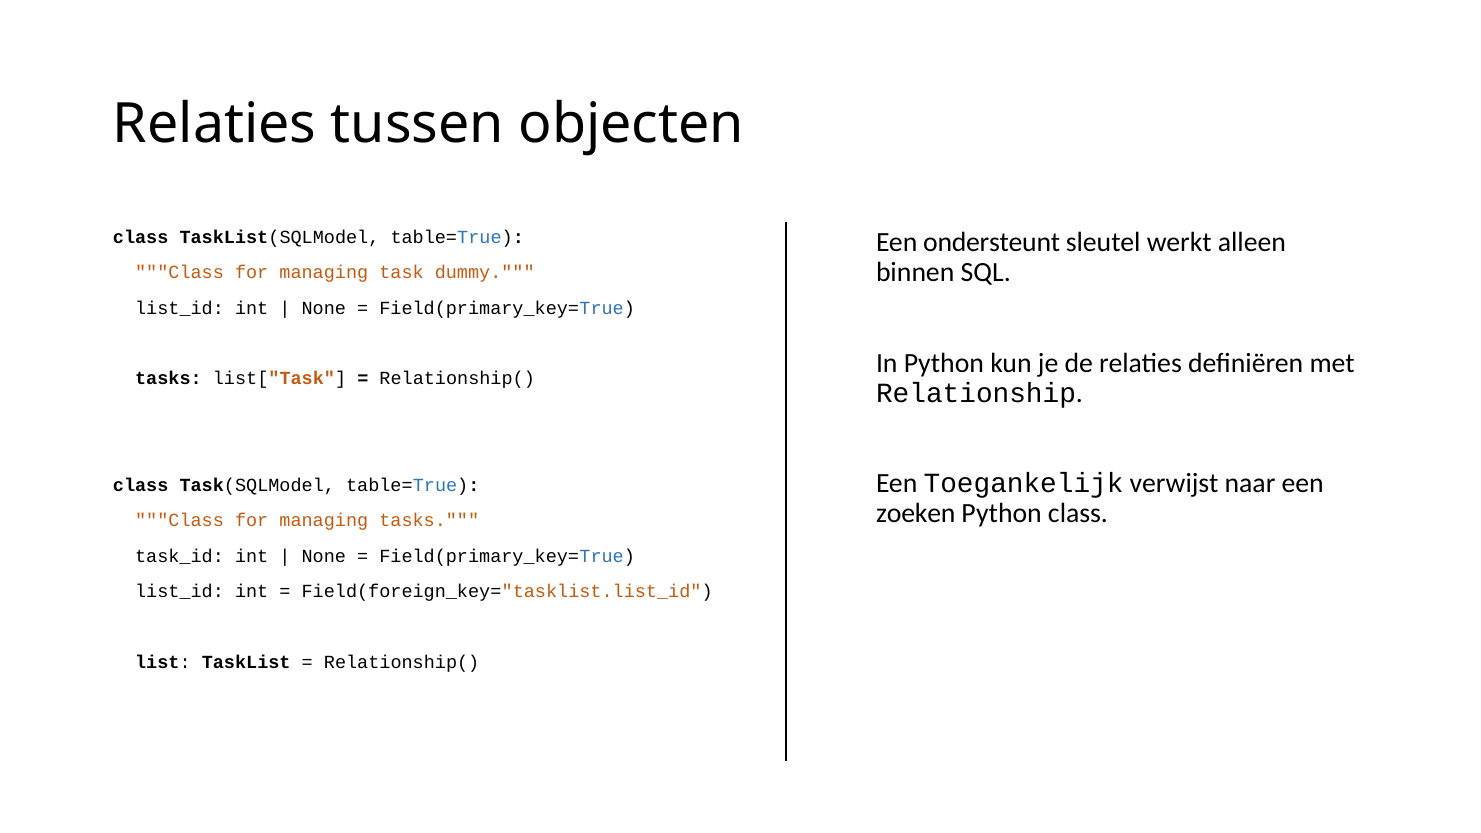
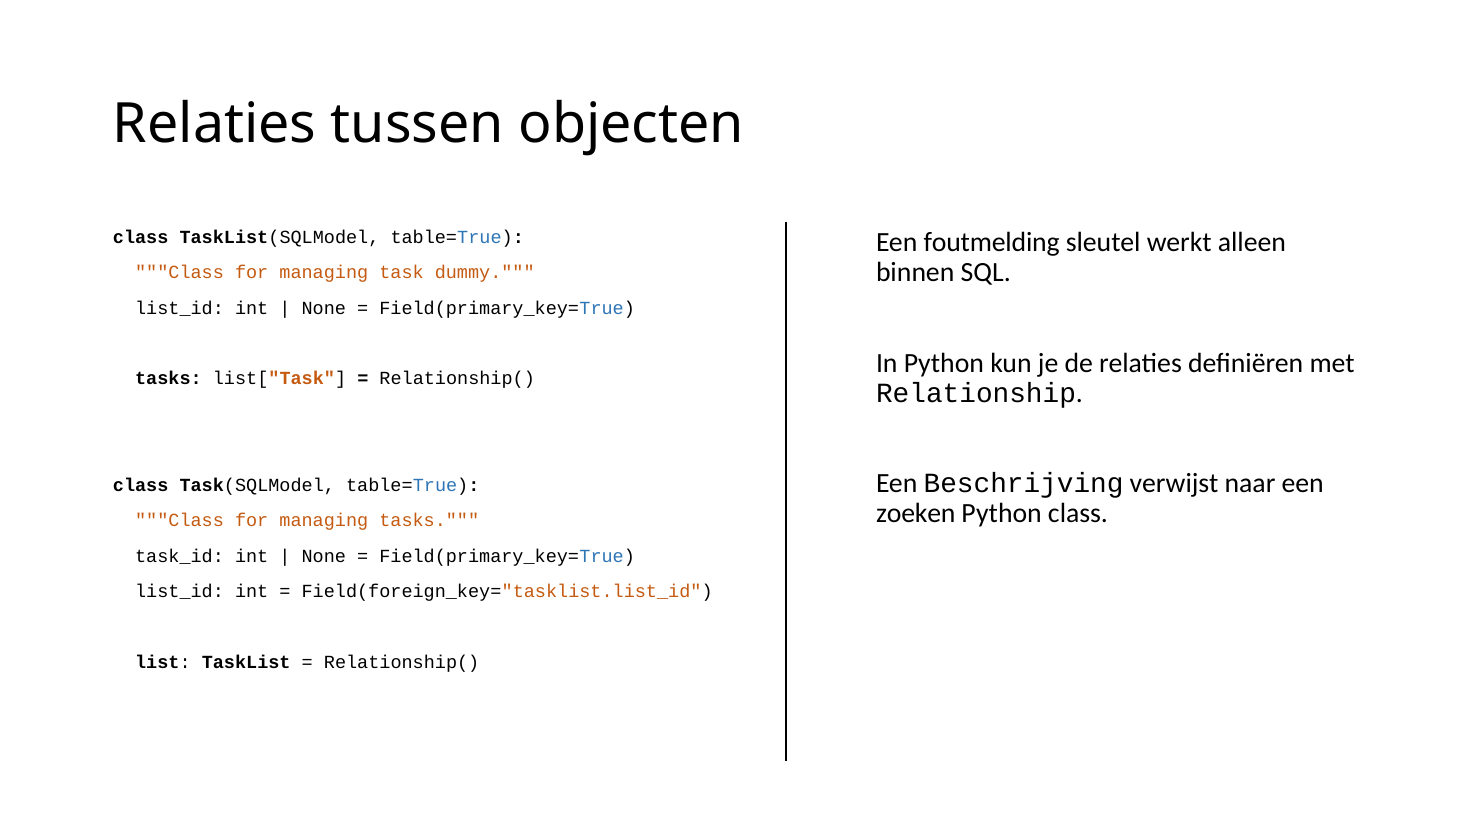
ondersteunt: ondersteunt -> foutmelding
Toegankelijk: Toegankelijk -> Beschrijving
